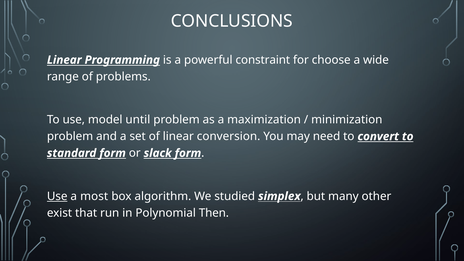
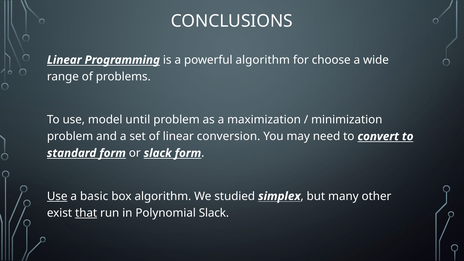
powerful constraint: constraint -> algorithm
most: most -> basic
that underline: none -> present
Polynomial Then: Then -> Slack
